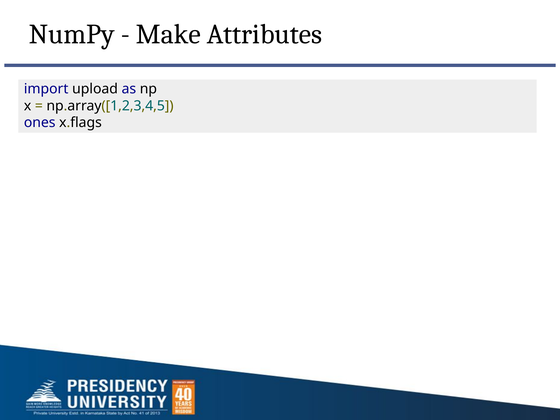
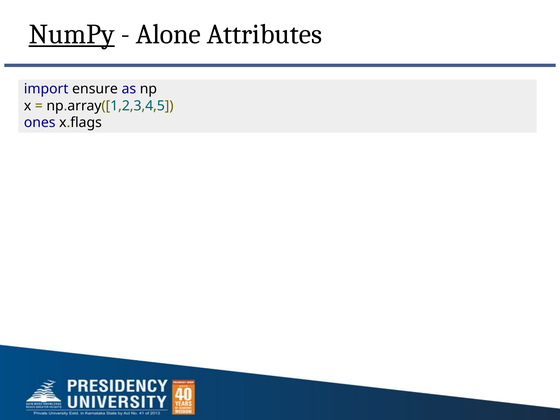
NumPy underline: none -> present
Make: Make -> Alone
upload: upload -> ensure
